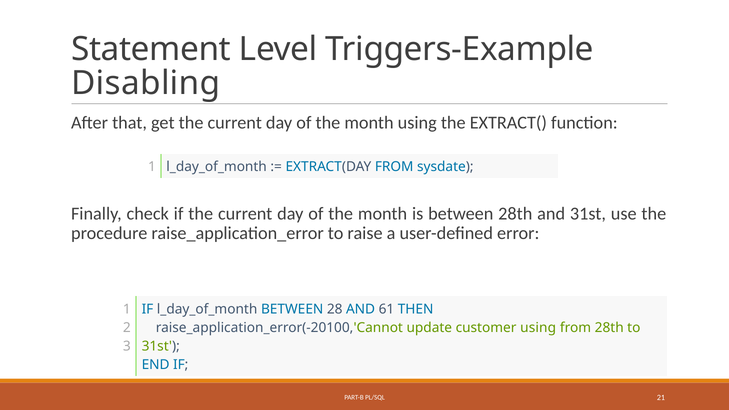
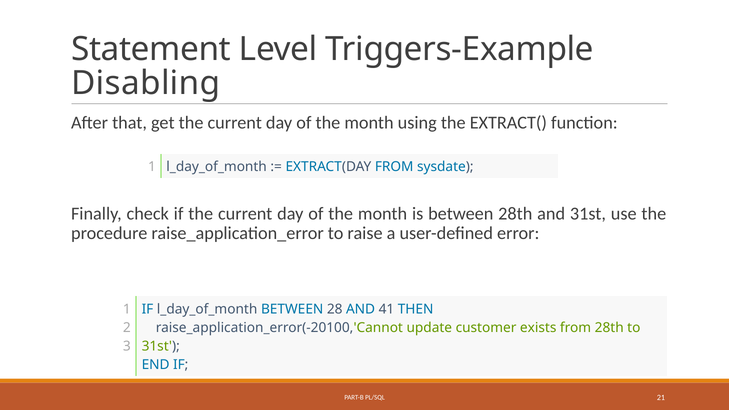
61: 61 -> 41
customer using: using -> exists
